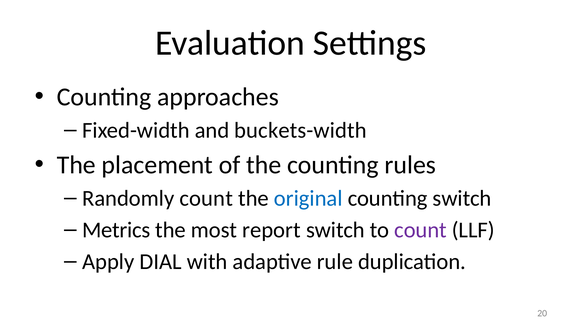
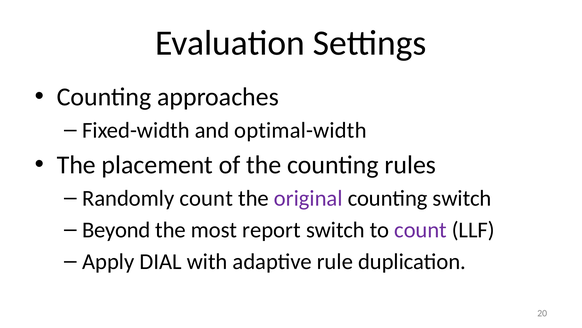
buckets-width: buckets-width -> optimal-width
original colour: blue -> purple
Metrics: Metrics -> Beyond
